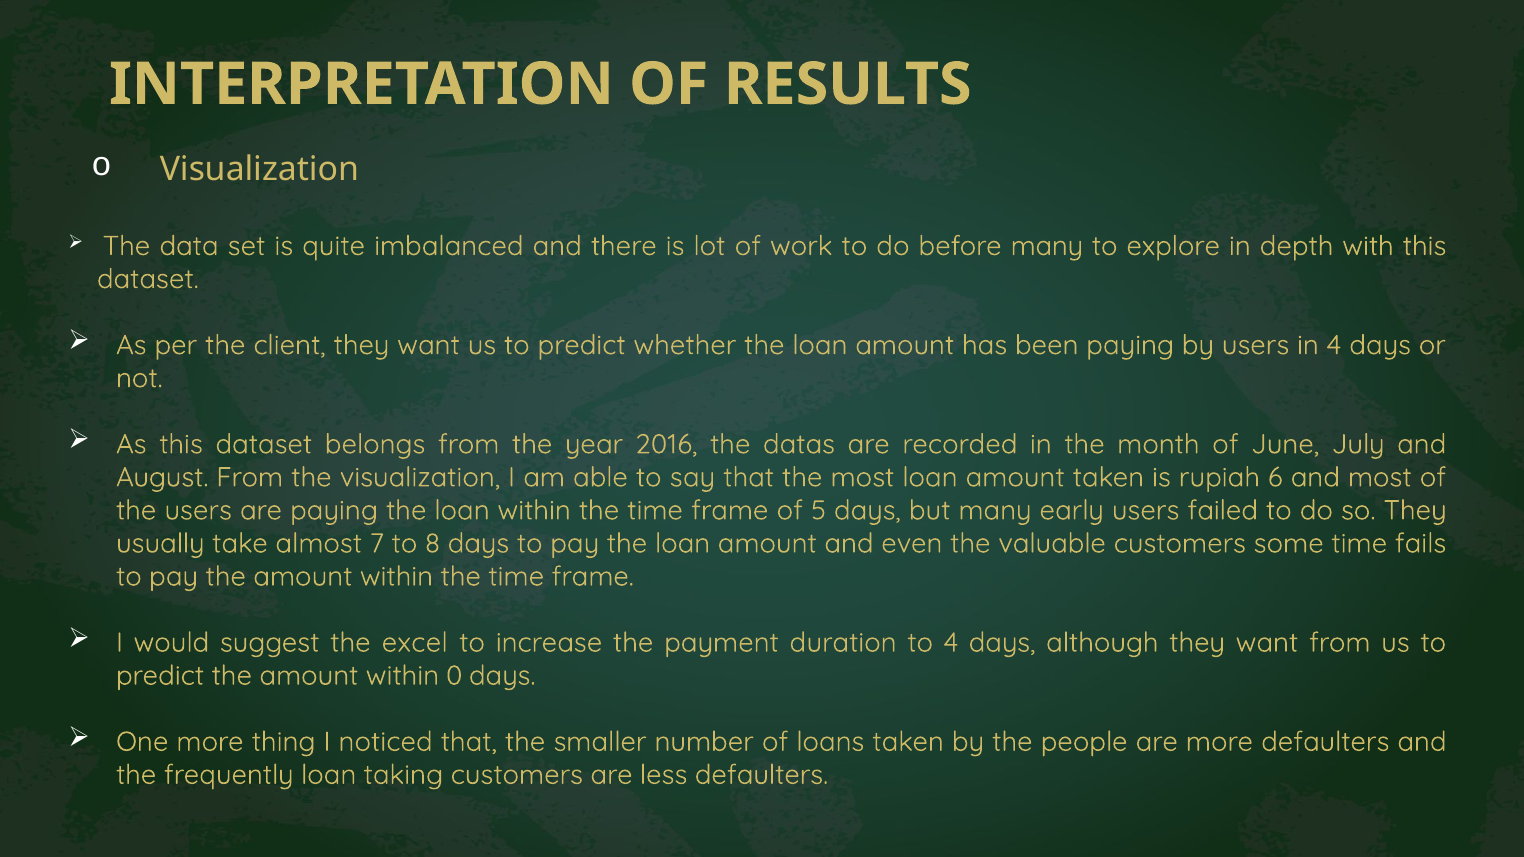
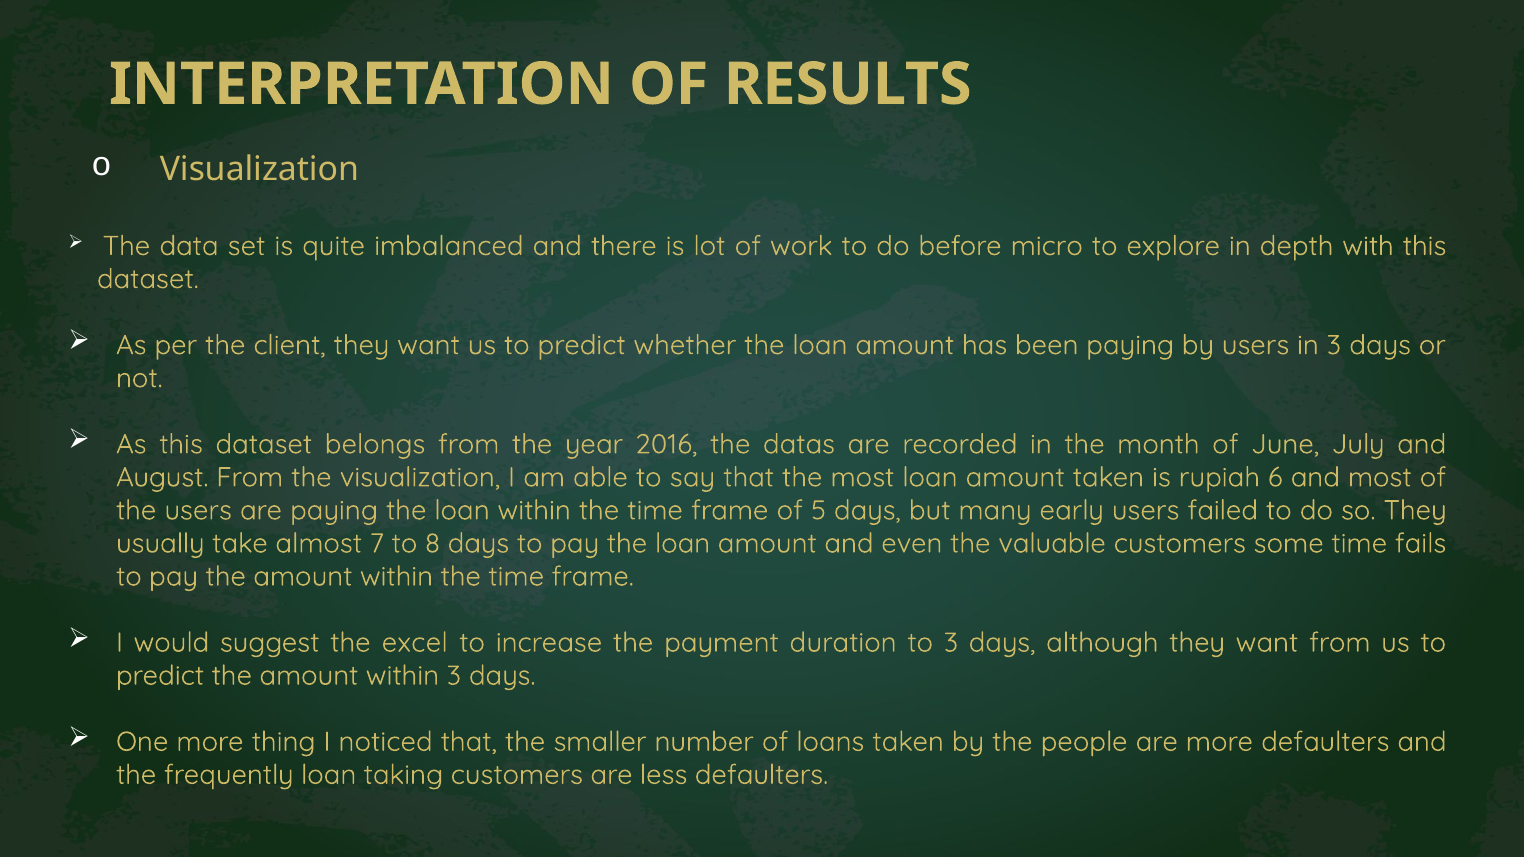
before many: many -> micro
in 4: 4 -> 3
to 4: 4 -> 3
within 0: 0 -> 3
